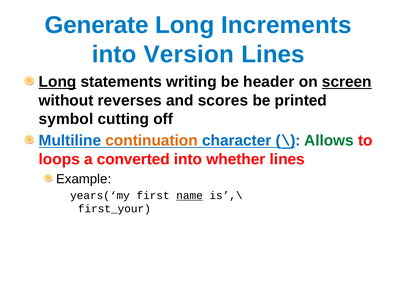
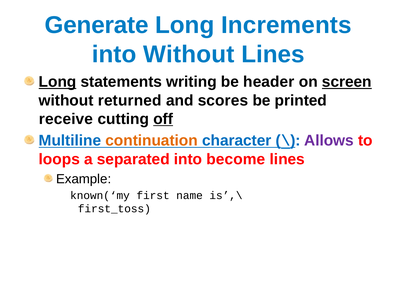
into Version: Version -> Without
reverses: reverses -> returned
symbol: symbol -> receive
off underline: none -> present
Allows colour: green -> purple
converted: converted -> separated
whether: whether -> become
years(‘my: years(‘my -> known(‘my
name underline: present -> none
first_your: first_your -> first_toss
